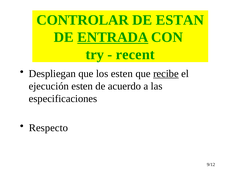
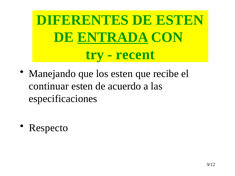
CONTROLAR: CONTROLAR -> DIFERENTES
DE ESTAN: ESTAN -> ESTEN
Despliegan: Despliegan -> Manejando
recibe underline: present -> none
ejecución: ejecución -> continuar
